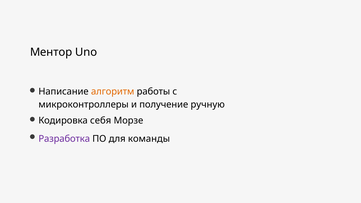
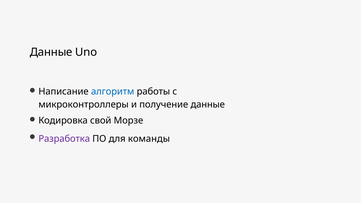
Ментор at (51, 52): Ментор -> Данные
алгоритм colour: orange -> blue
получение ручную: ручную -> данные
себя: себя -> свой
